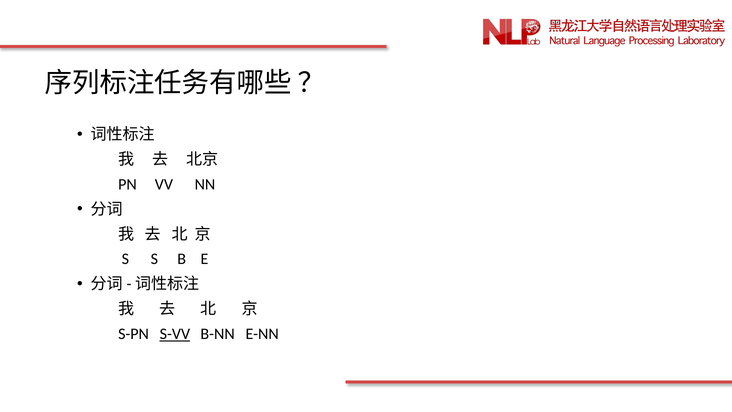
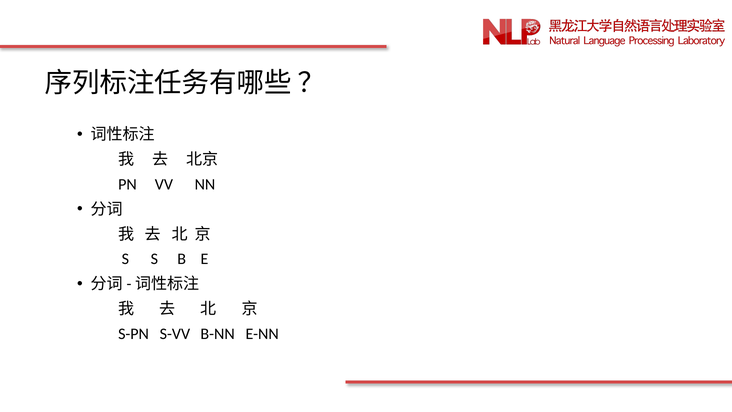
S-VV underline: present -> none
